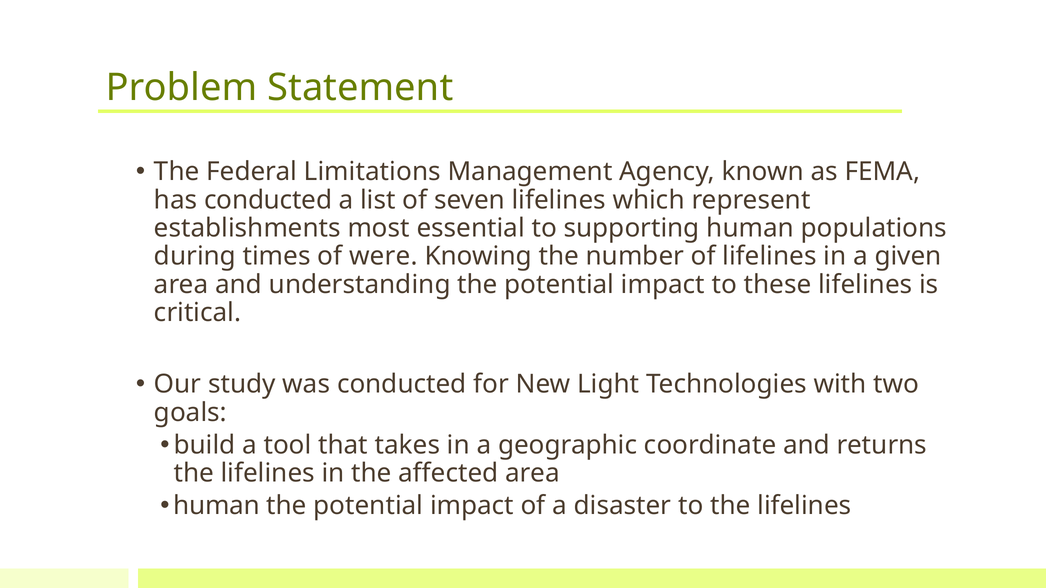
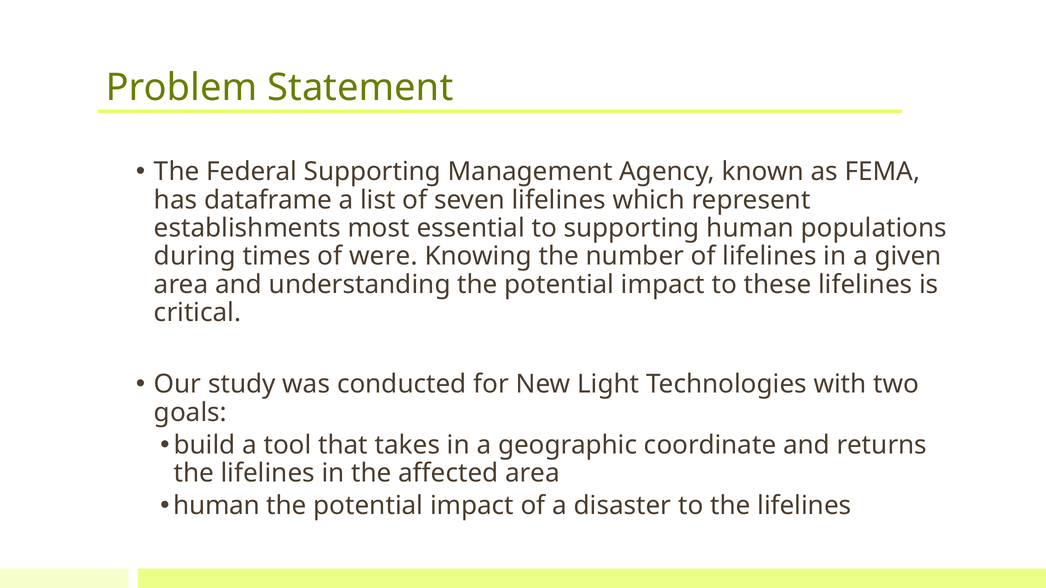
Federal Limitations: Limitations -> Supporting
has conducted: conducted -> dataframe
